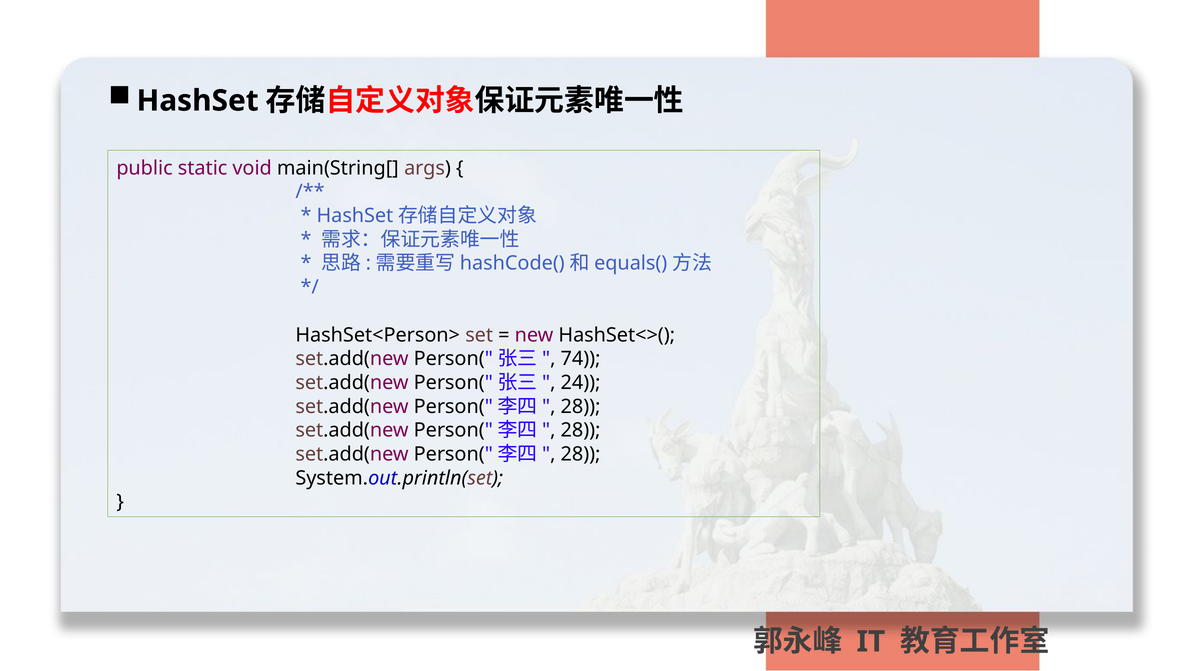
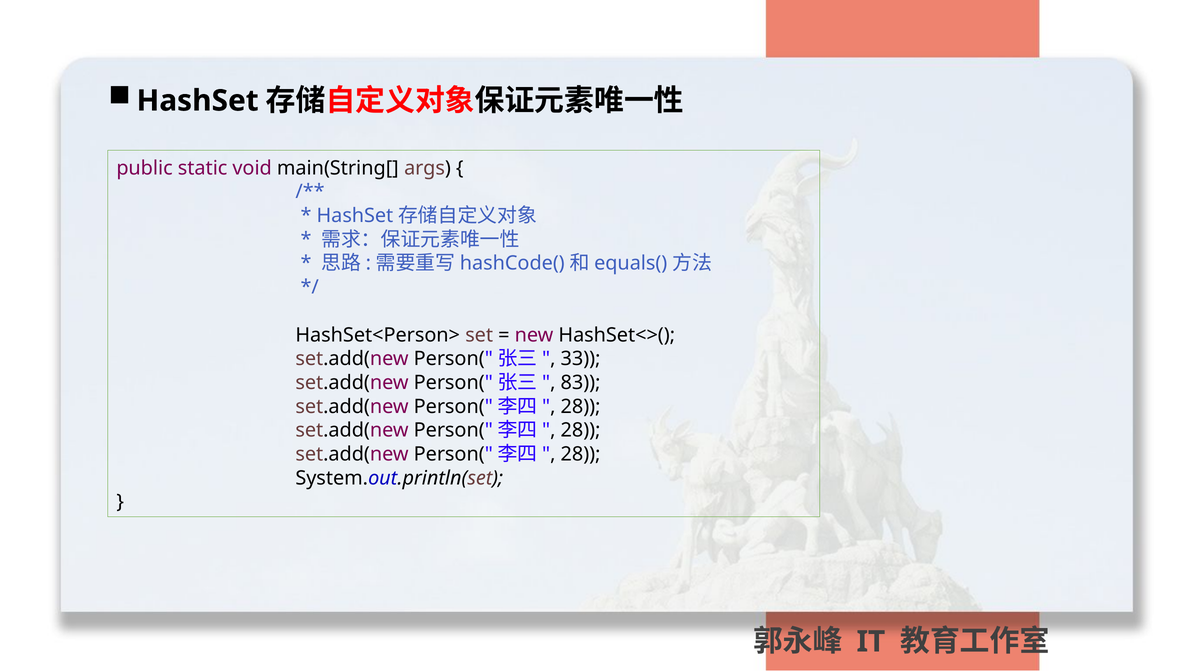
74: 74 -> 33
24: 24 -> 83
